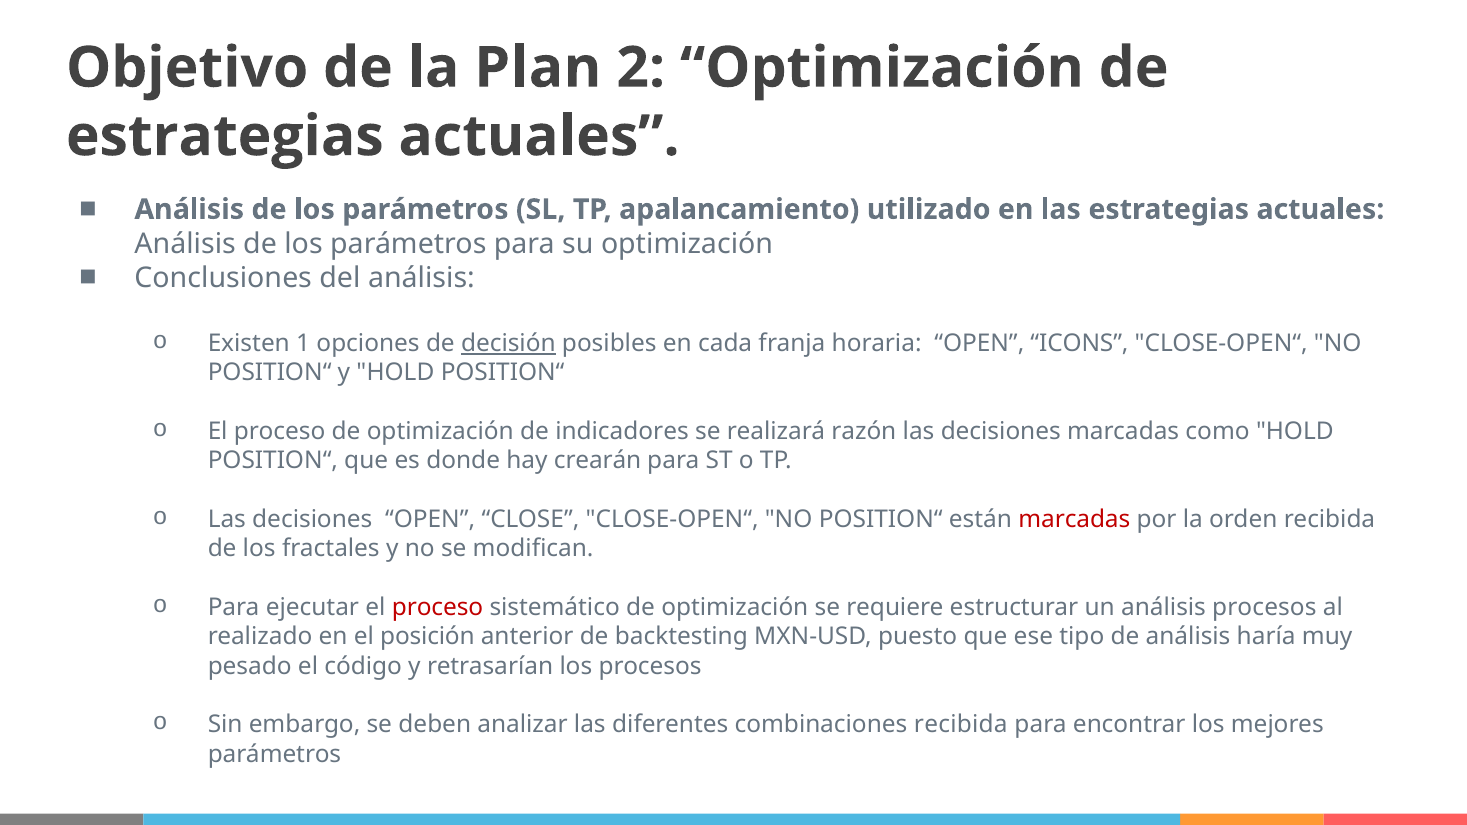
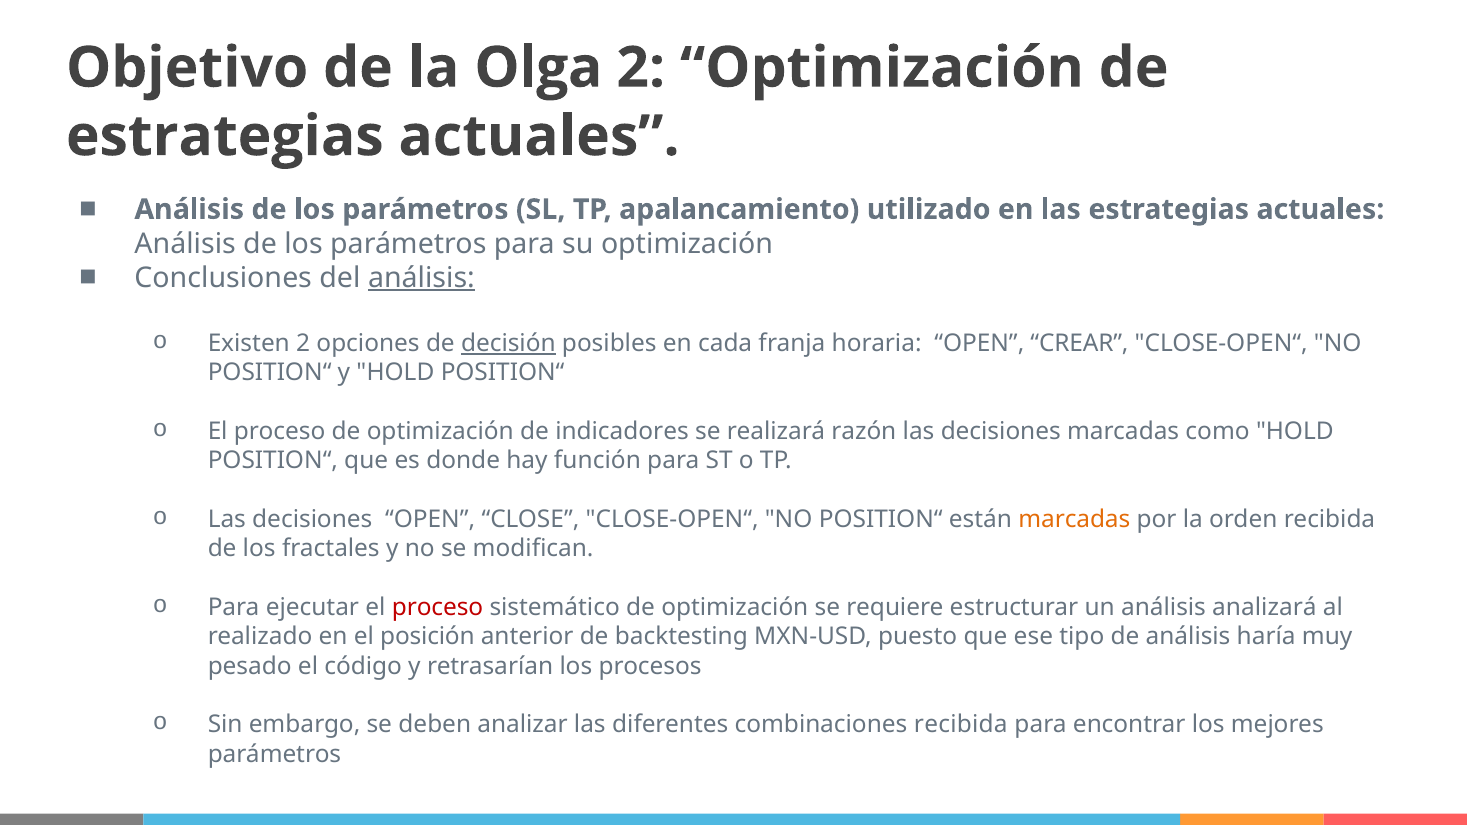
Plan: Plan -> Olga
análisis at (421, 278) underline: none -> present
Existen 1: 1 -> 2
ICONS: ICONS -> CREAR
crearán: crearán -> función
marcadas at (1074, 520) colour: red -> orange
análisis procesos: procesos -> analizará
